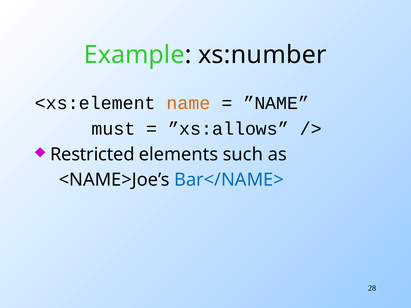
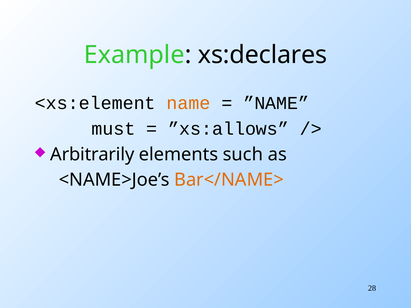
xs:number: xs:number -> xs:declares
Restricted: Restricted -> Arbitrarily
Bar</NAME> colour: blue -> orange
